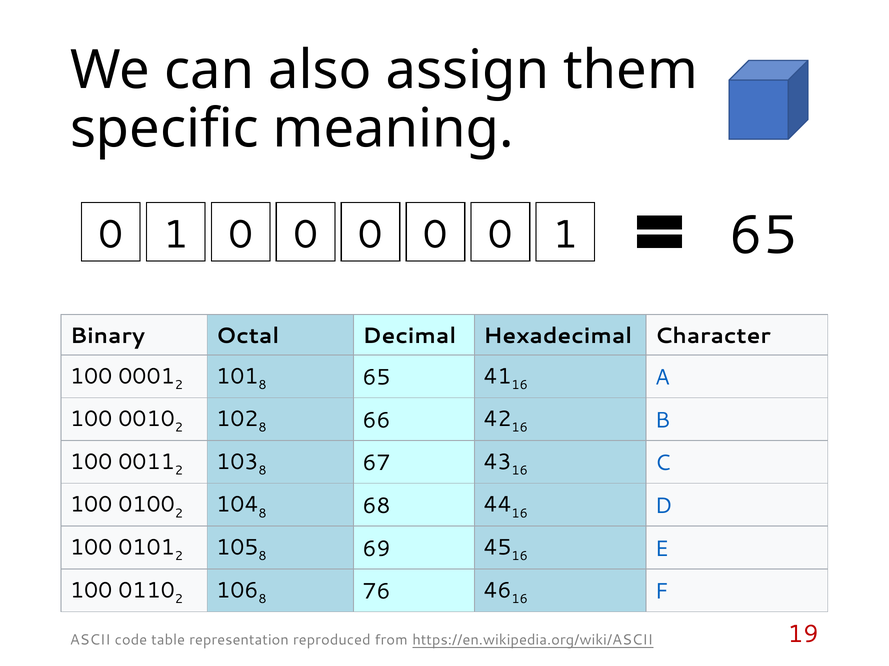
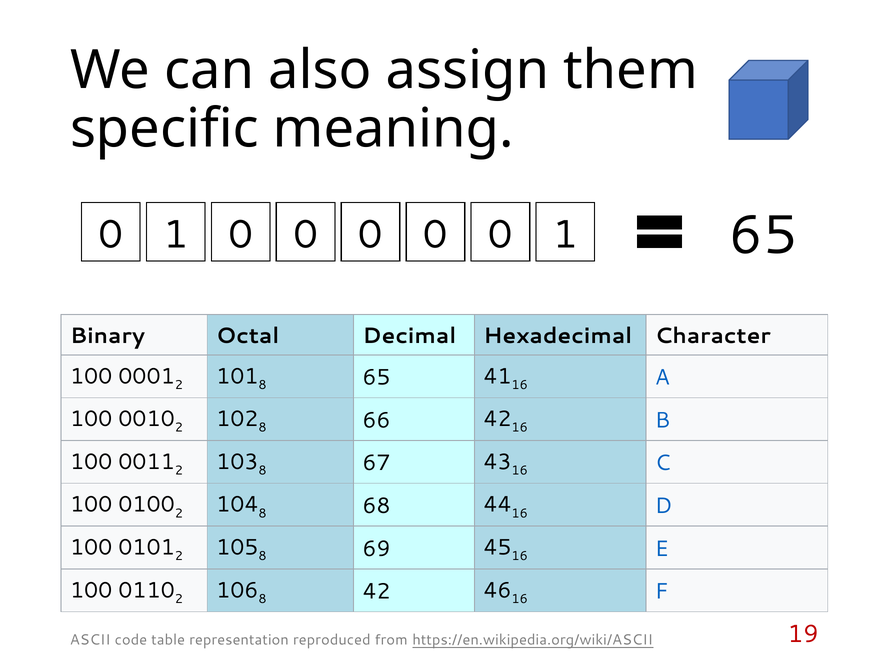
76 at (376, 592): 76 -> 42
